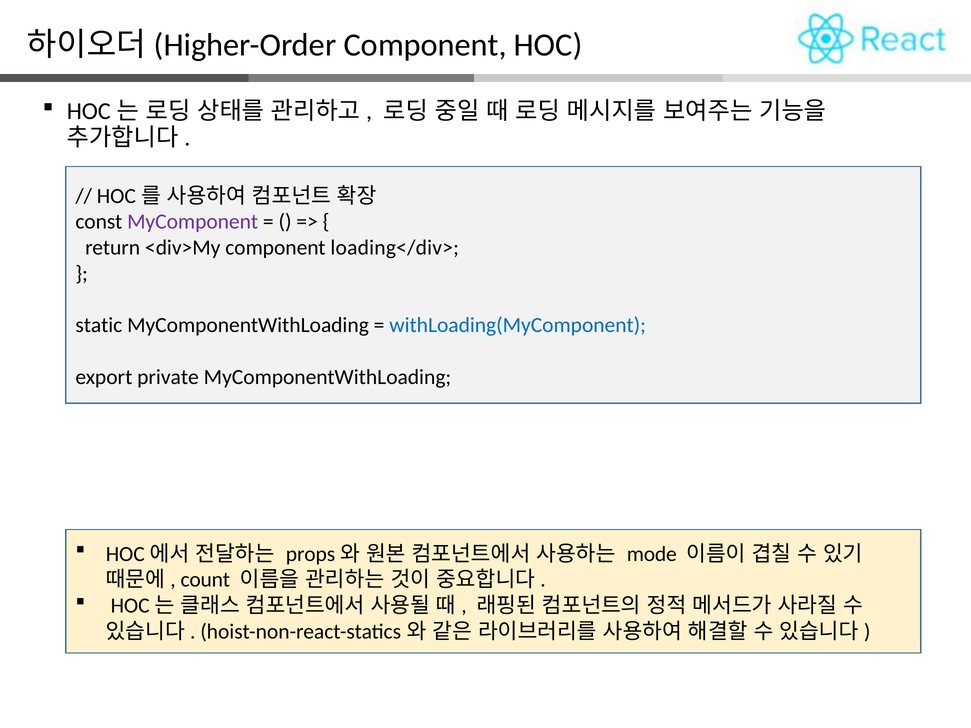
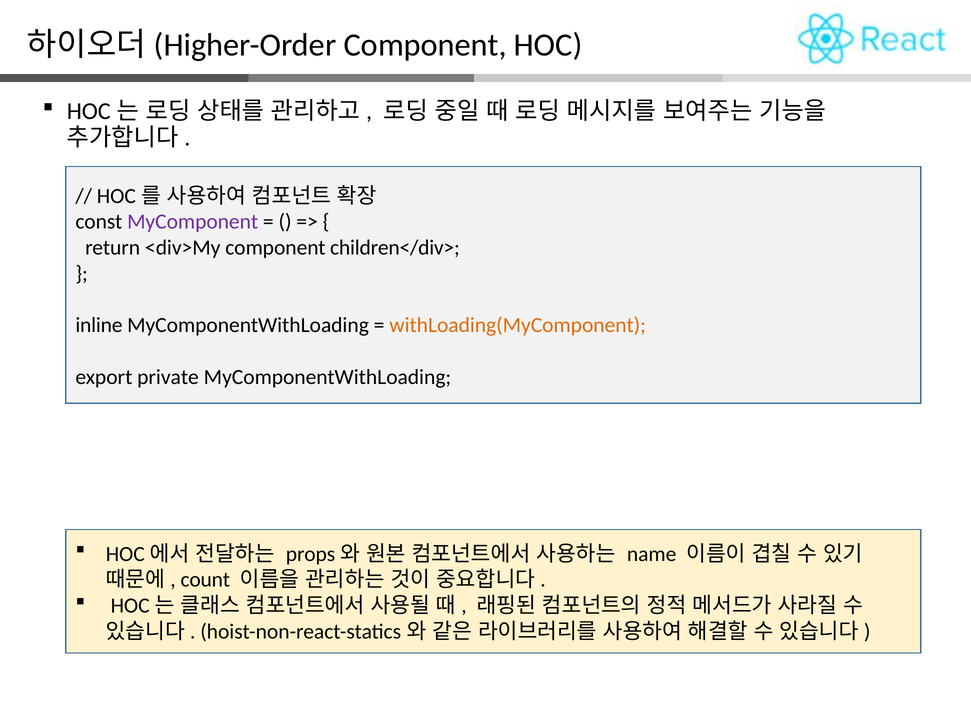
loading</div>: loading</div> -> children</div>
static: static -> inline
withLoading(MyComponent colour: blue -> orange
mode: mode -> name
